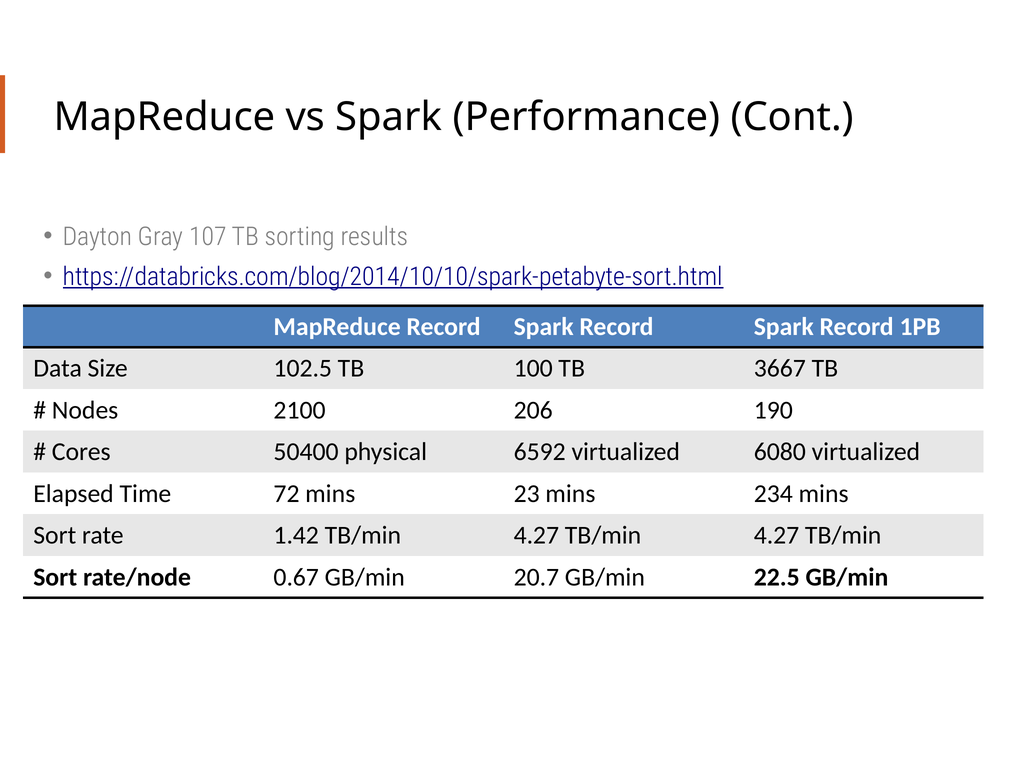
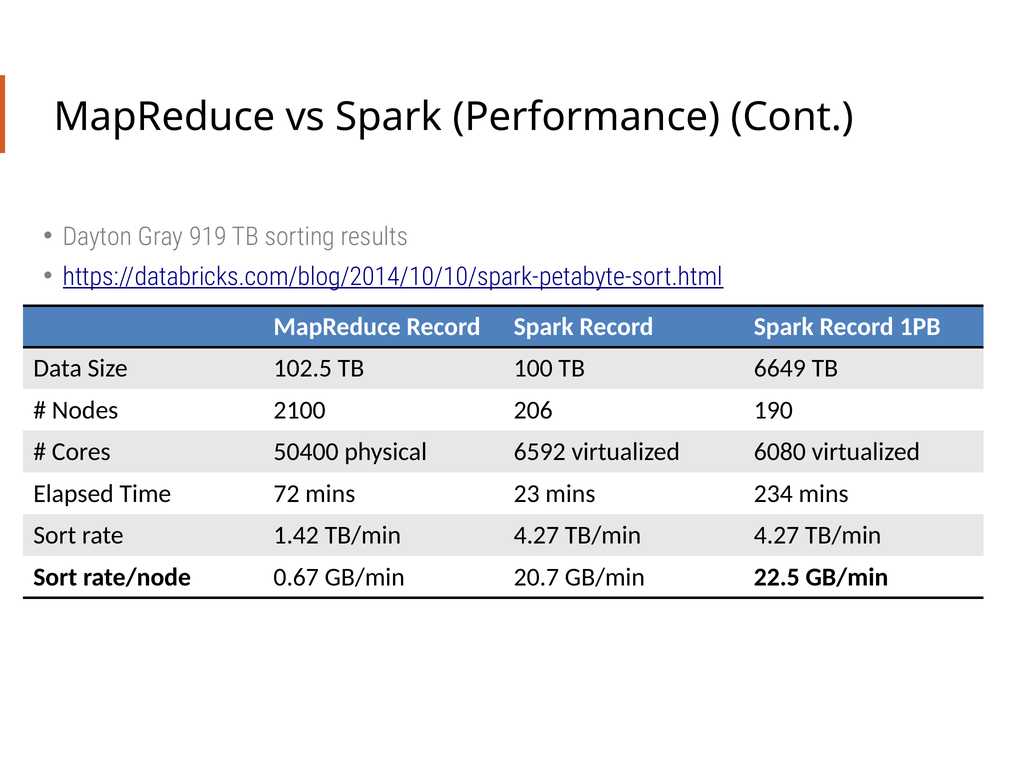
107: 107 -> 919
3667: 3667 -> 6649
